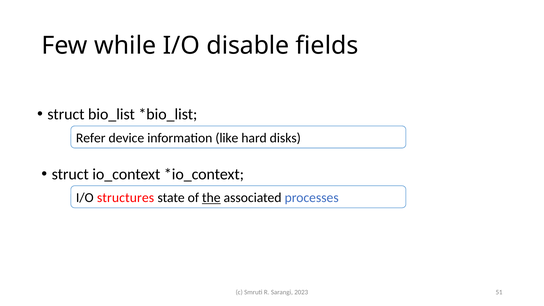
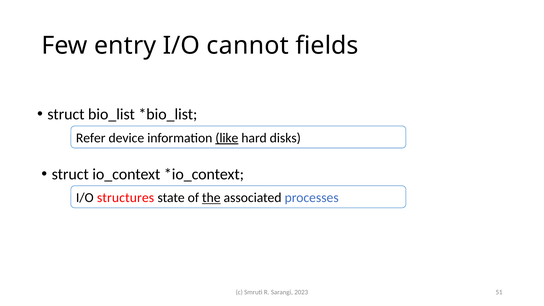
while: while -> entry
disable: disable -> cannot
like underline: none -> present
